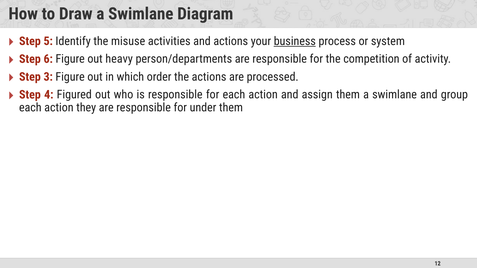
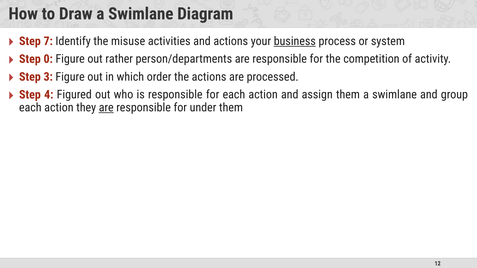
5: 5 -> 7
6: 6 -> 0
heavy: heavy -> rather
are at (106, 108) underline: none -> present
